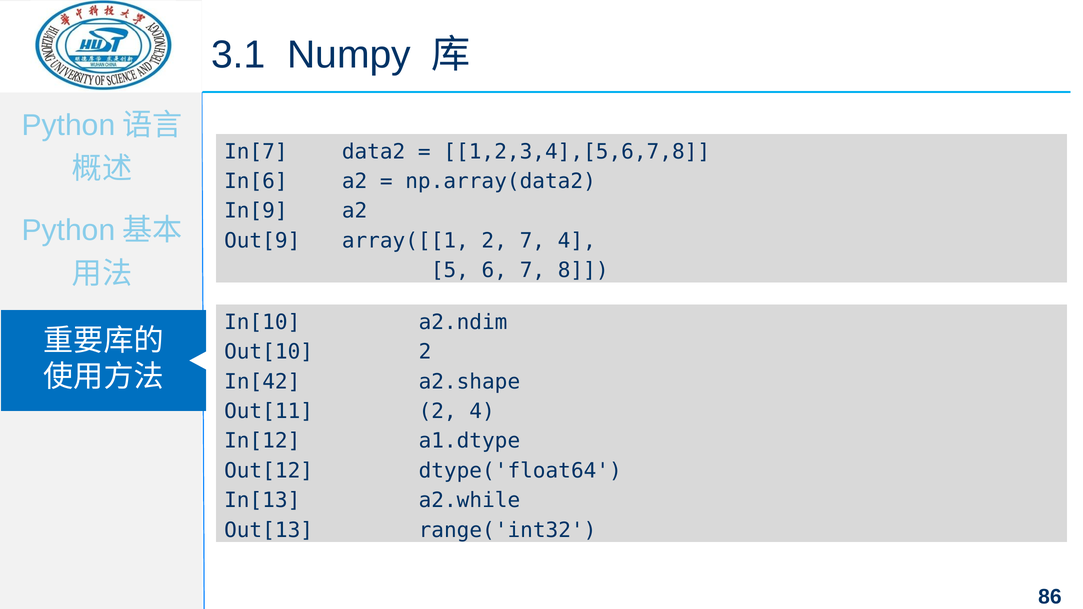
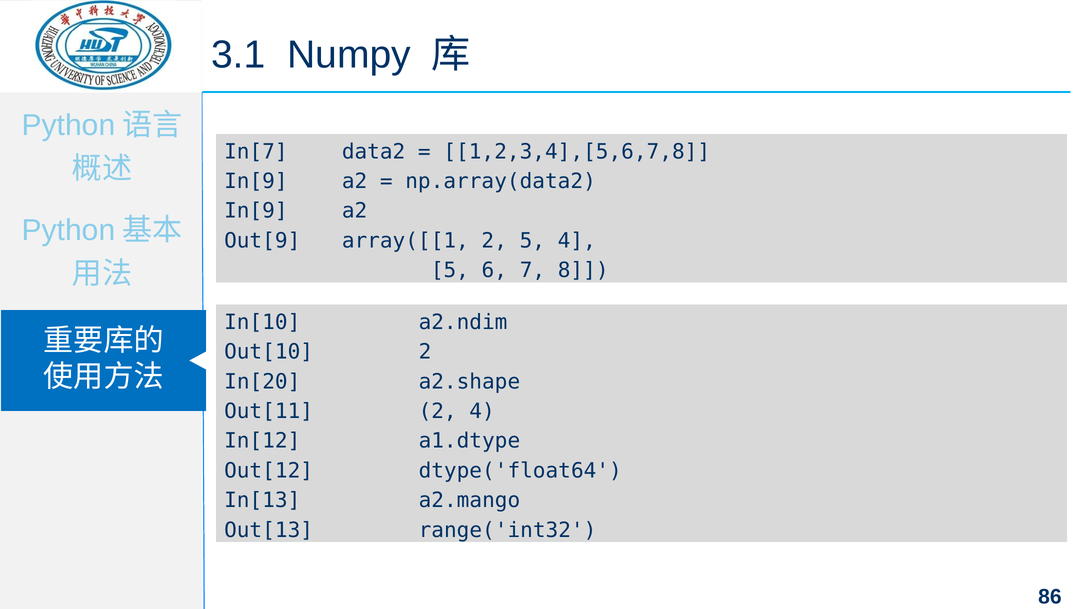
In[6 at (256, 181): In[6 -> In[9
2 7: 7 -> 5
In[42: In[42 -> In[20
a2.while: a2.while -> a2.mango
